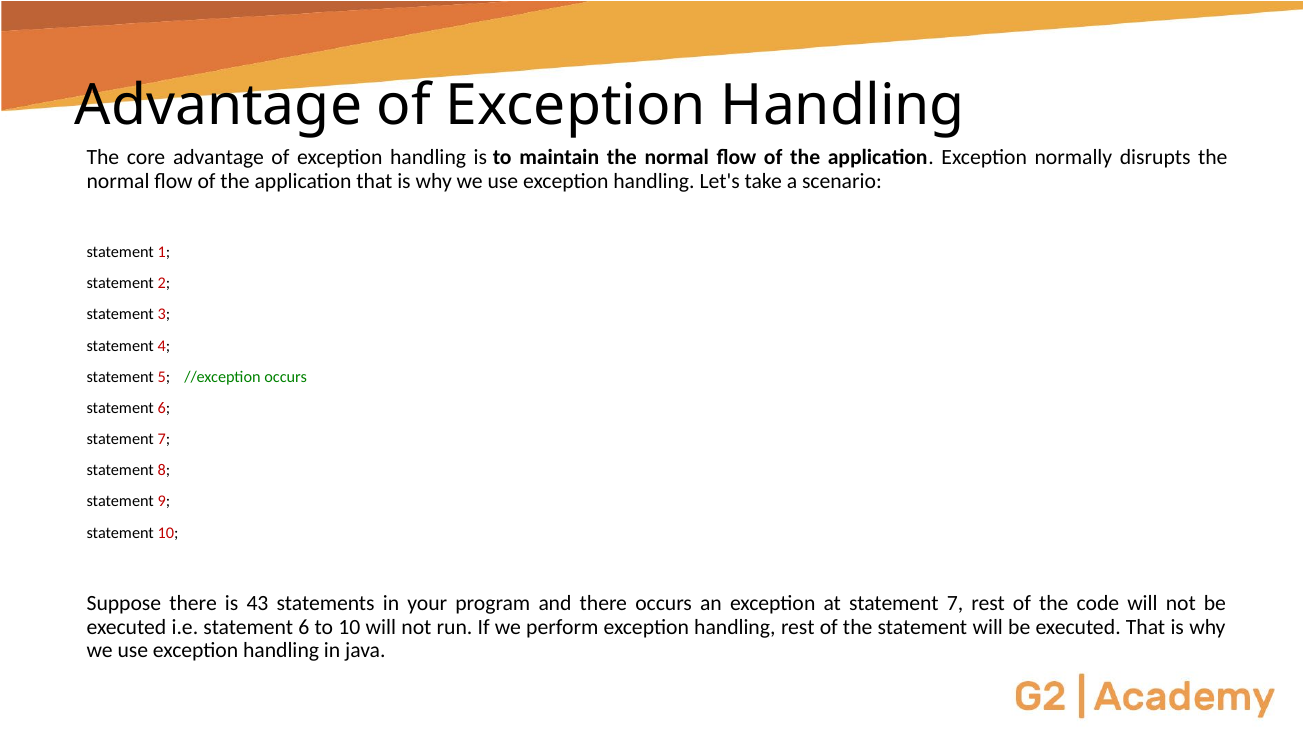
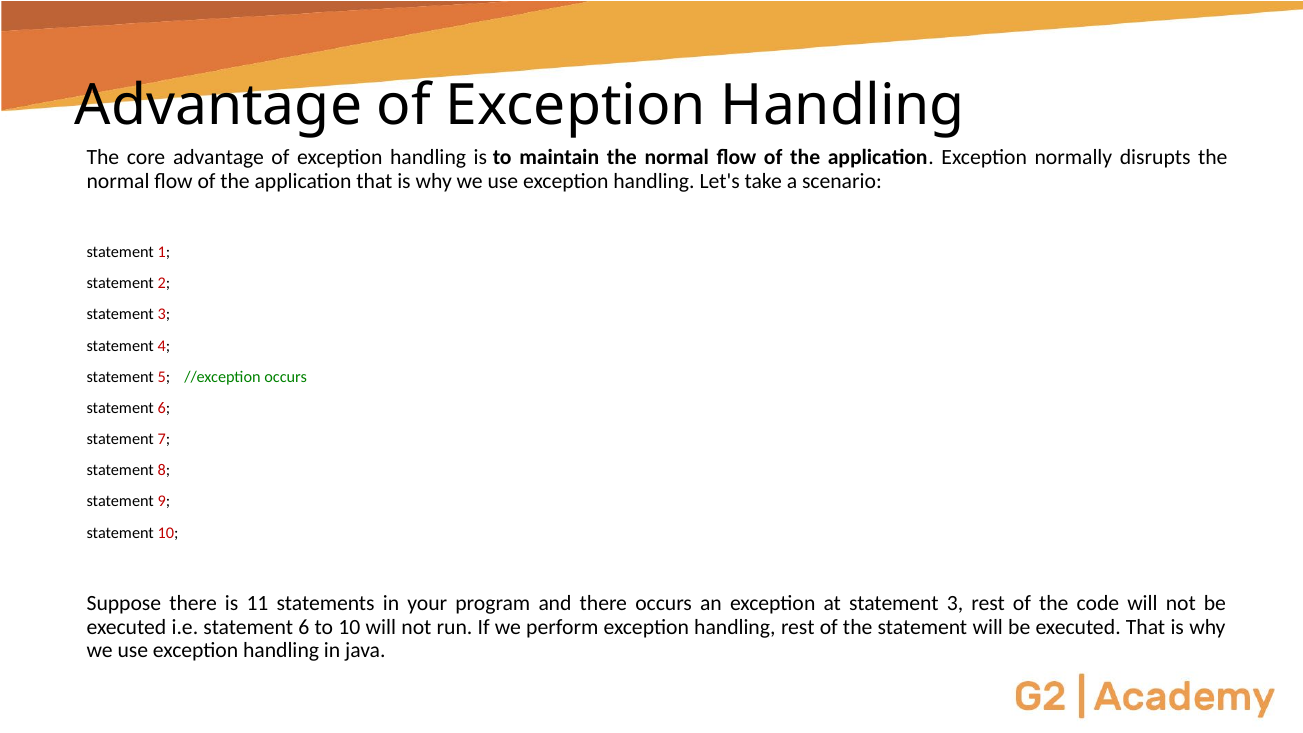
43: 43 -> 11
at statement 7: 7 -> 3
